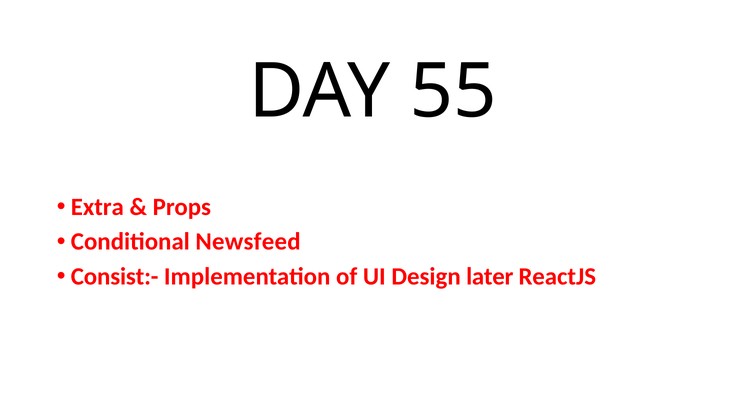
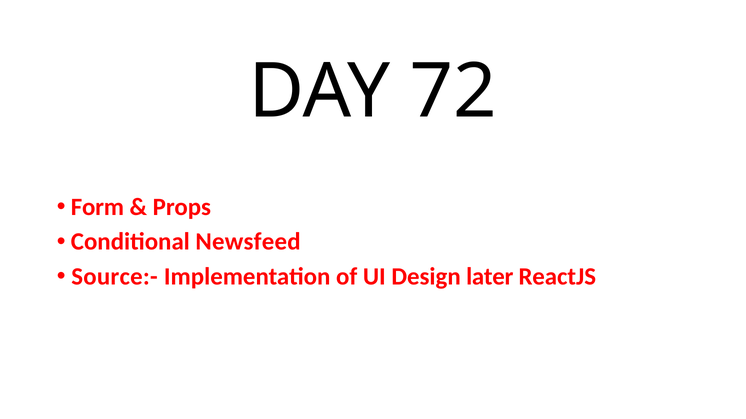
55: 55 -> 72
Extra: Extra -> Form
Consist:-: Consist:- -> Source:-
